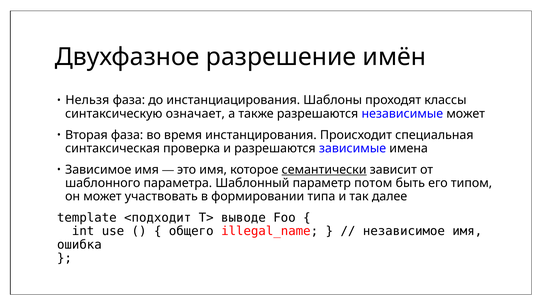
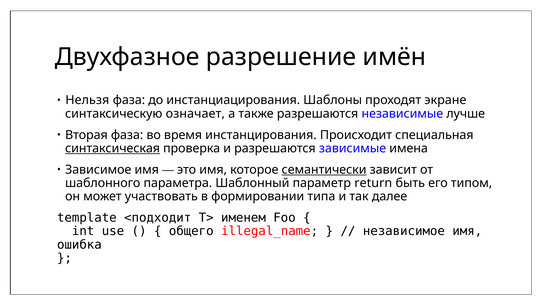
классы: классы -> экране
независимые может: может -> лучше
синтаксическая underline: none -> present
потом: потом -> return
выводе: выводе -> именем
